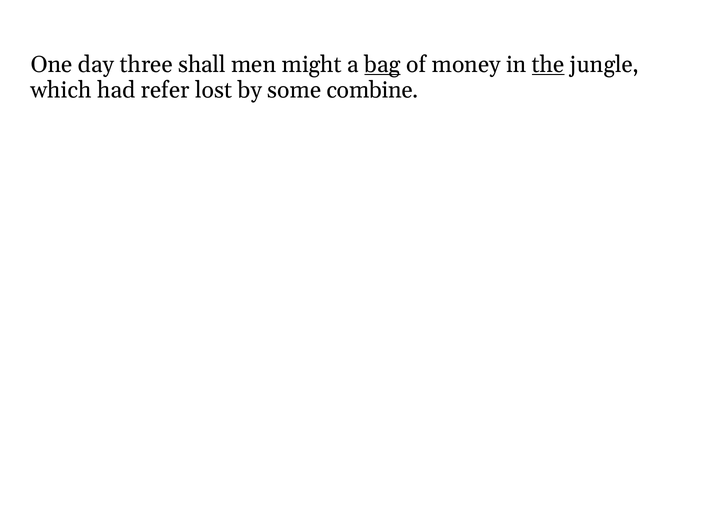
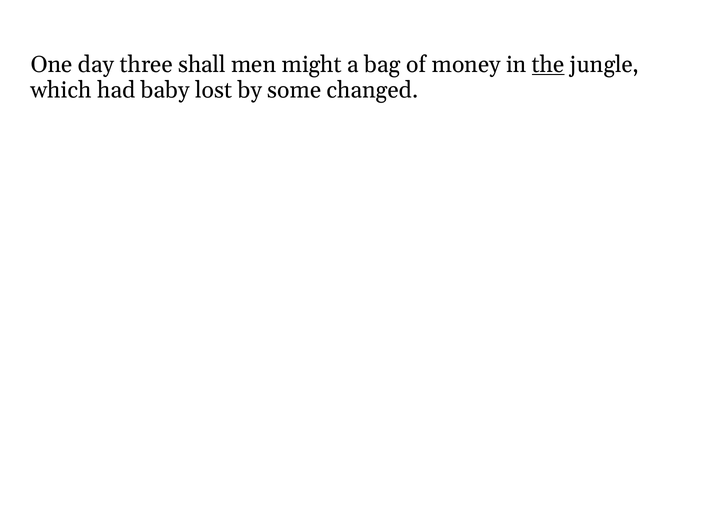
bag underline: present -> none
refer: refer -> baby
combine: combine -> changed
